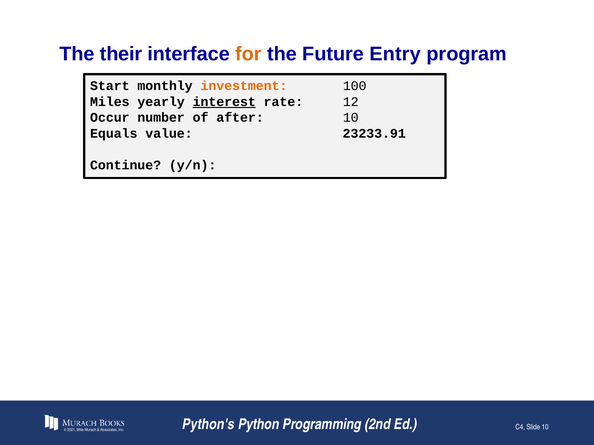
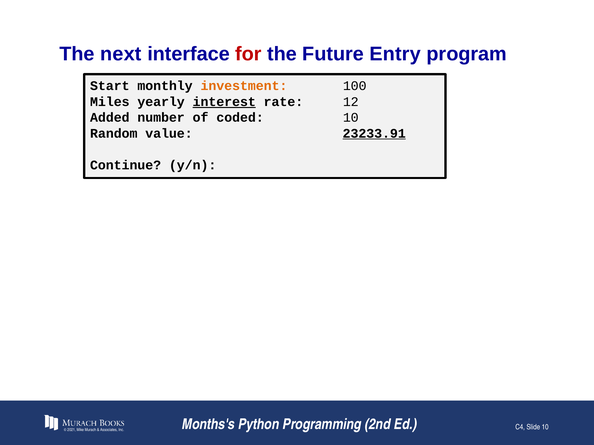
their: their -> next
for colour: orange -> red
Occur: Occur -> Added
after: after -> coded
Equals: Equals -> Random
23233.91 underline: none -> present
Python's: Python's -> Months's
